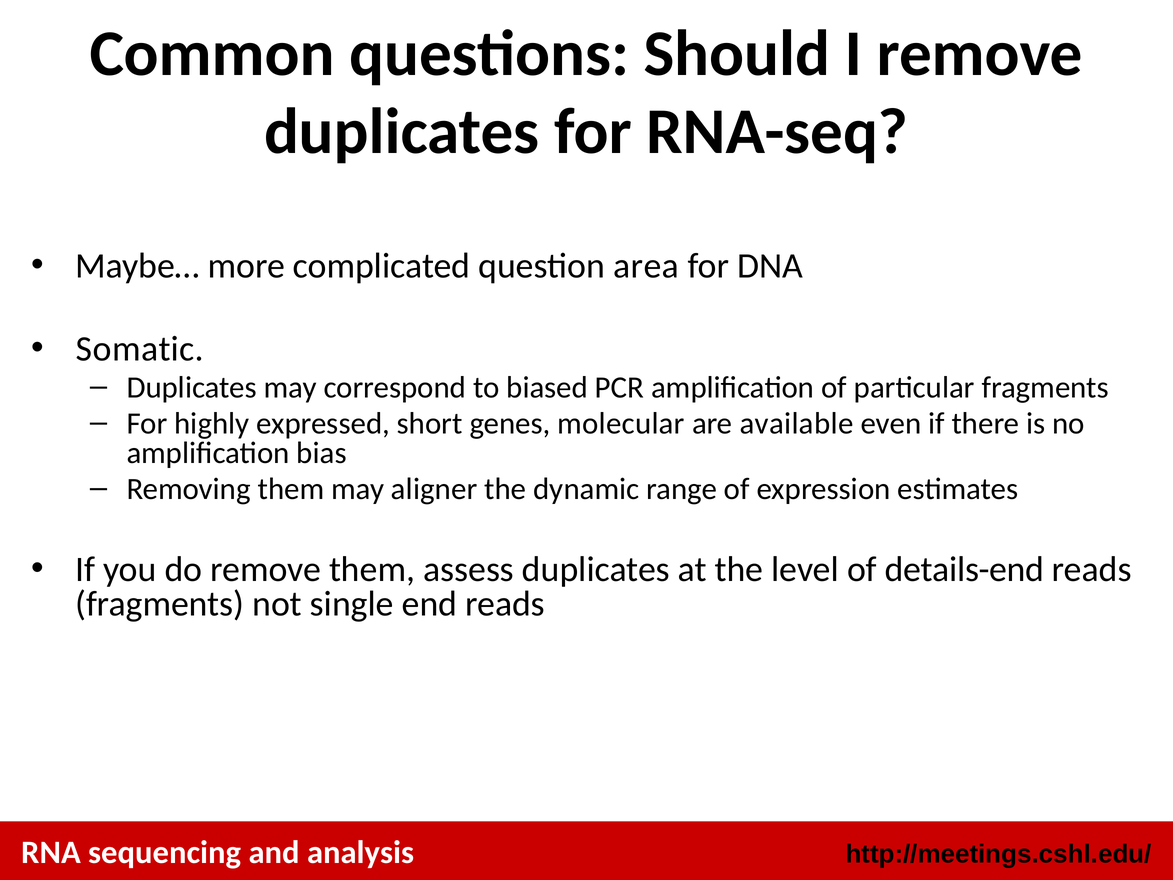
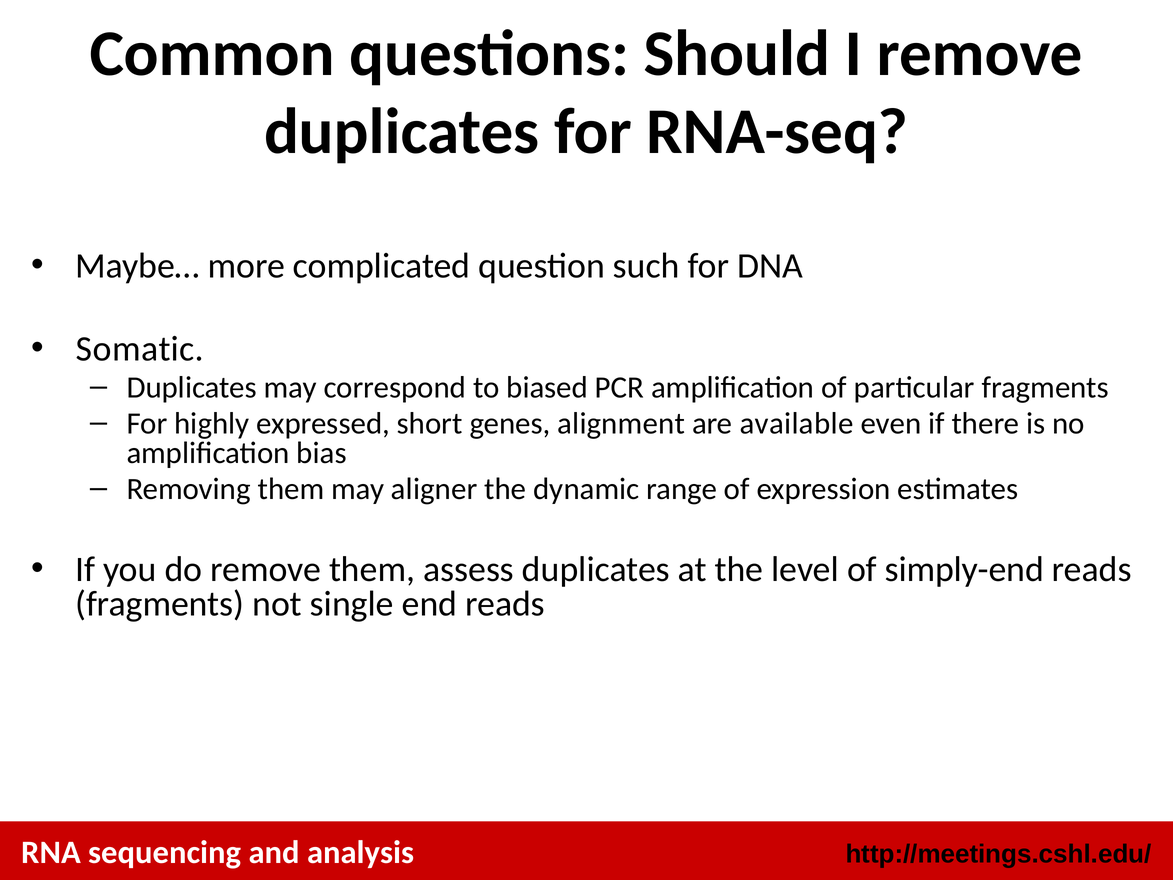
area: area -> such
molecular: molecular -> alignment
details-end: details-end -> simply-end
